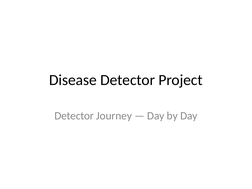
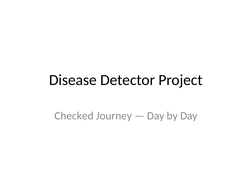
Detector at (74, 116): Detector -> Checked
